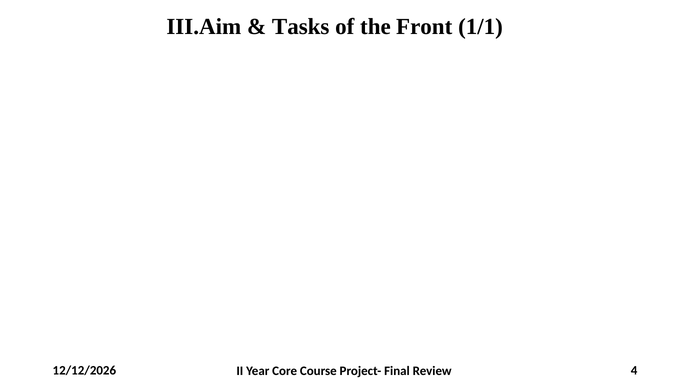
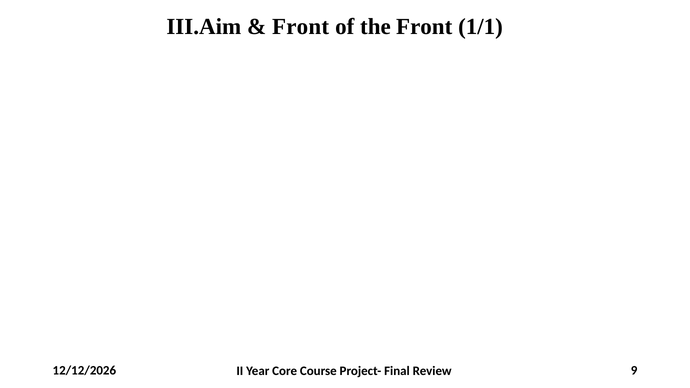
Tasks at (301, 27): Tasks -> Front
4: 4 -> 9
